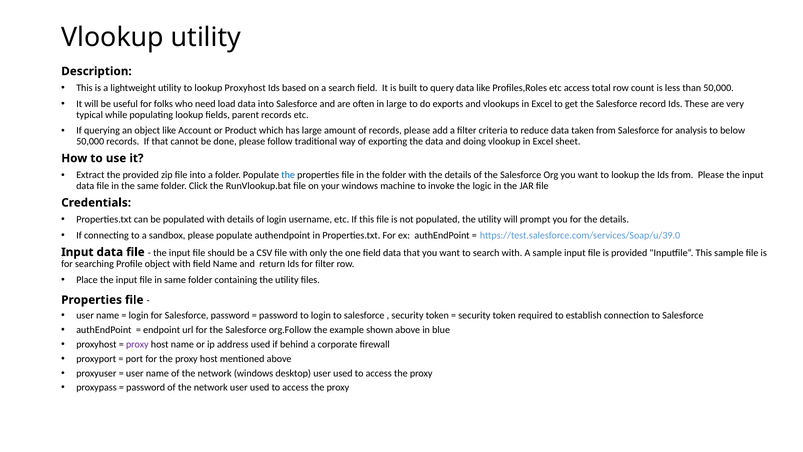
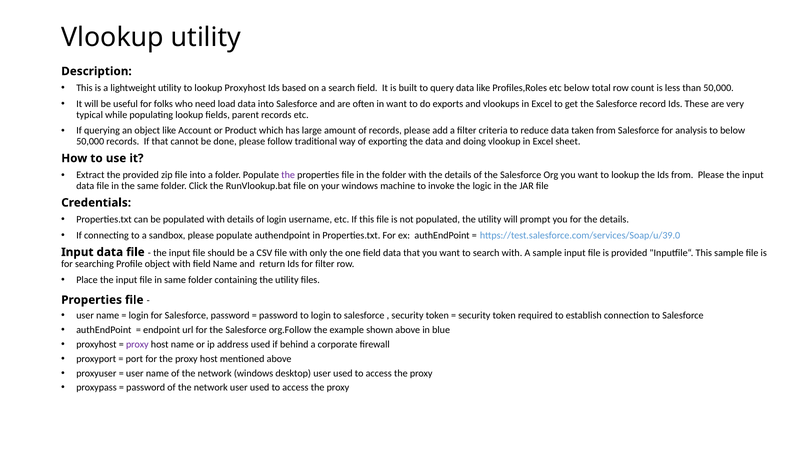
etc access: access -> below
in large: large -> want
the at (288, 175) colour: blue -> purple
